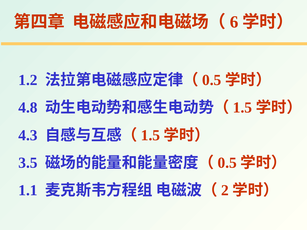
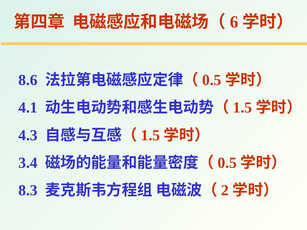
1.2: 1.2 -> 8.6
4.8: 4.8 -> 4.1
3.5: 3.5 -> 3.4
1.1: 1.1 -> 8.3
